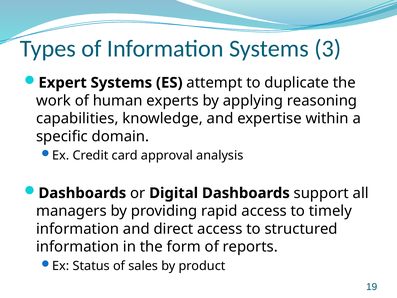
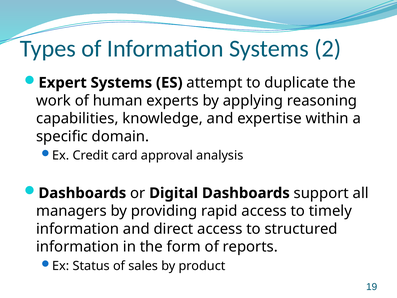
3: 3 -> 2
